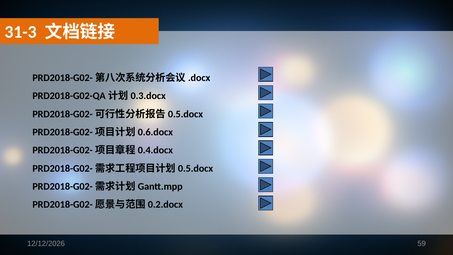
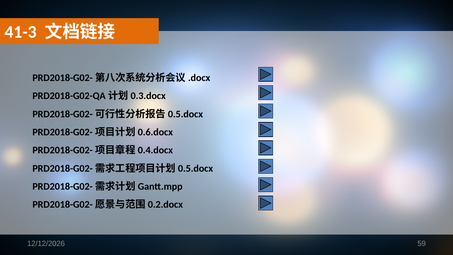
31-3: 31-3 -> 41-3
